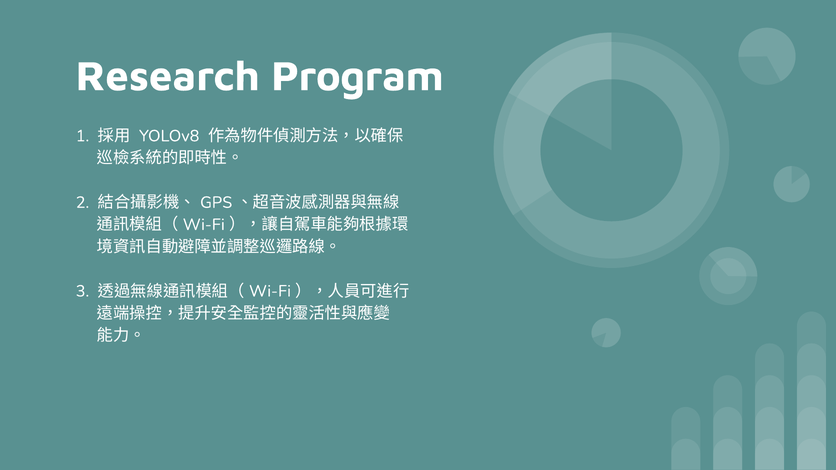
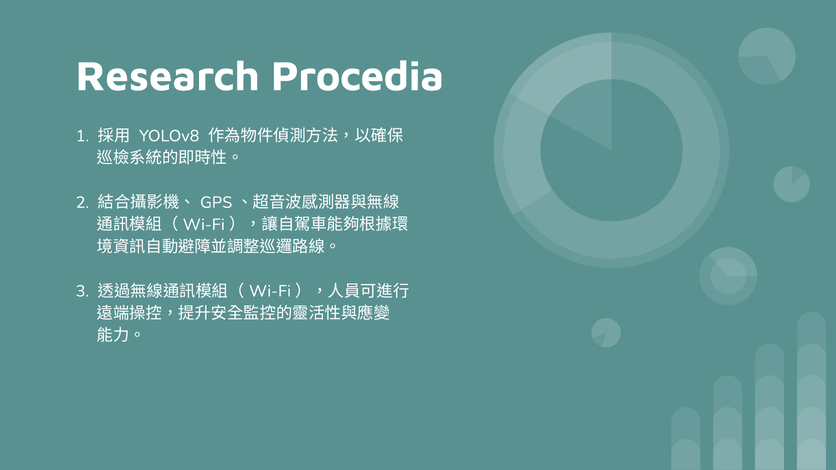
Program: Program -> Procedia
